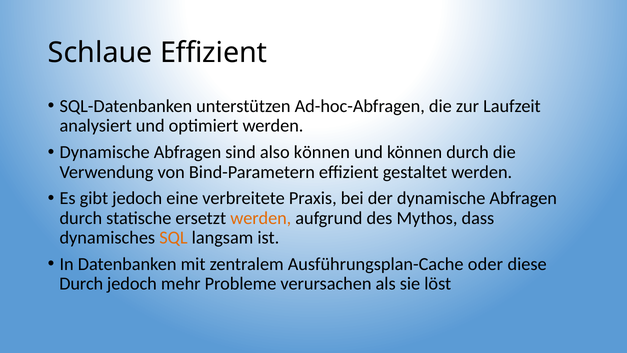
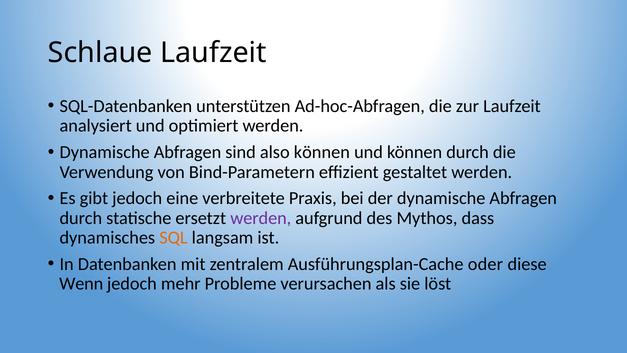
Schlaue Effizient: Effizient -> Laufzeit
werden at (261, 218) colour: orange -> purple
Durch at (81, 284): Durch -> Wenn
